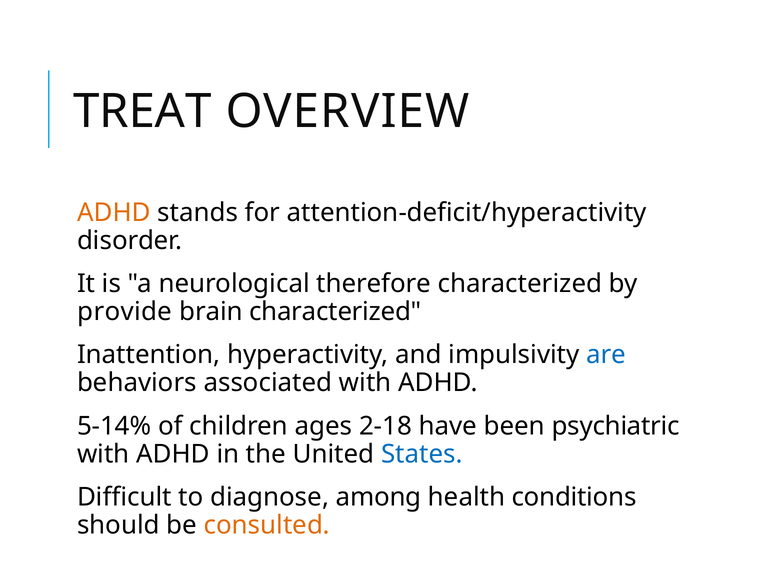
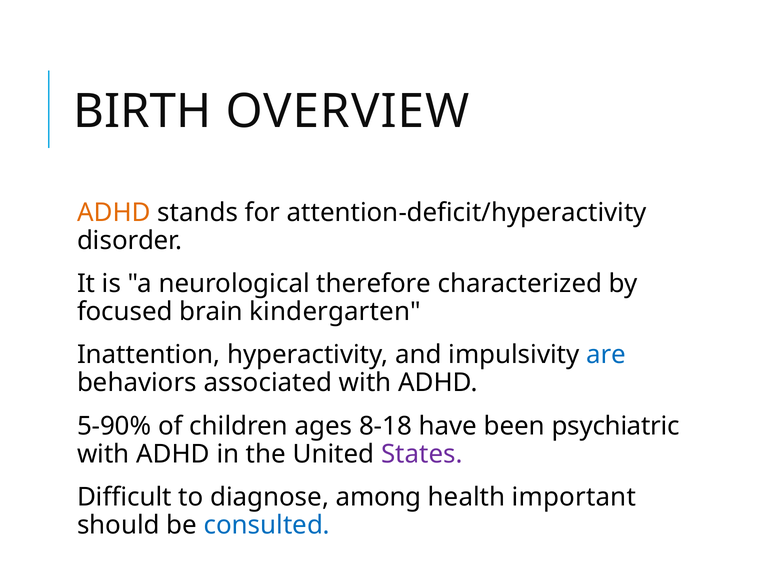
TREAT: TREAT -> BIRTH
provide: provide -> focused
brain characterized: characterized -> kindergarten
5-14%: 5-14% -> 5-90%
2-18: 2-18 -> 8-18
States colour: blue -> purple
conditions: conditions -> important
consulted colour: orange -> blue
